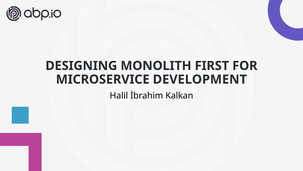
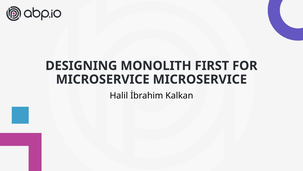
MICROSERVICE DEVELOPMENT: DEVELOPMENT -> MICROSERVICE
